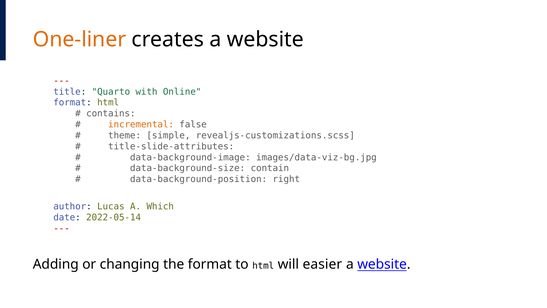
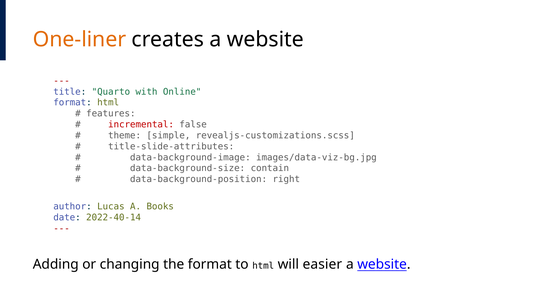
contains: contains -> features
incremental colour: orange -> red
Which: Which -> Books
2022-05-14: 2022-05-14 -> 2022-40-14
